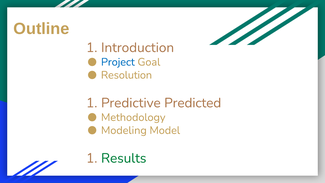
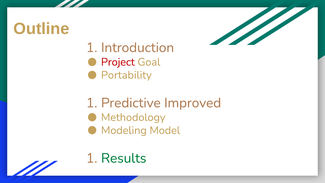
Project colour: blue -> red
Resolution: Resolution -> Portability
Predicted: Predicted -> Improved
